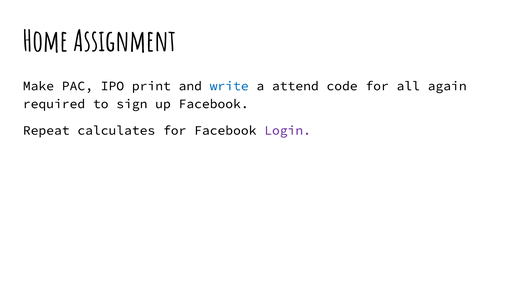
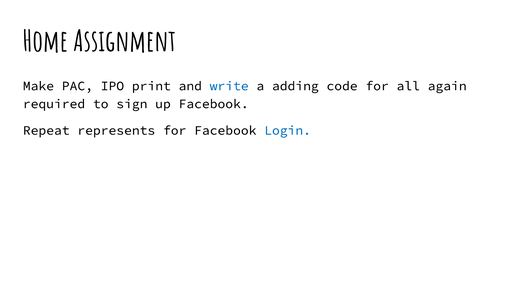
attend: attend -> adding
calculates: calculates -> represents
Login colour: purple -> blue
